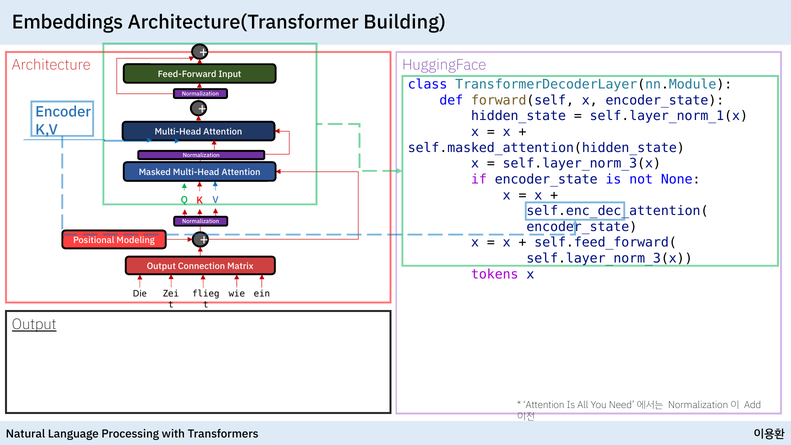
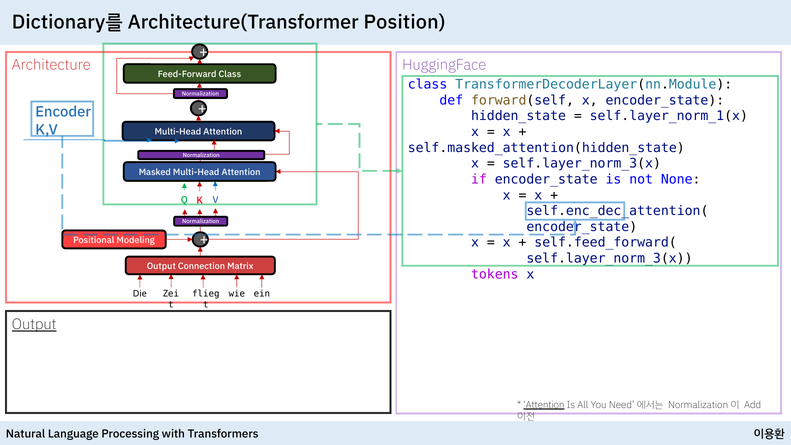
Embeddings: Embeddings -> Dictionary를
Building: Building -> Position
Feed-Forward Input: Input -> Class
Attention at (544, 405) underline: none -> present
